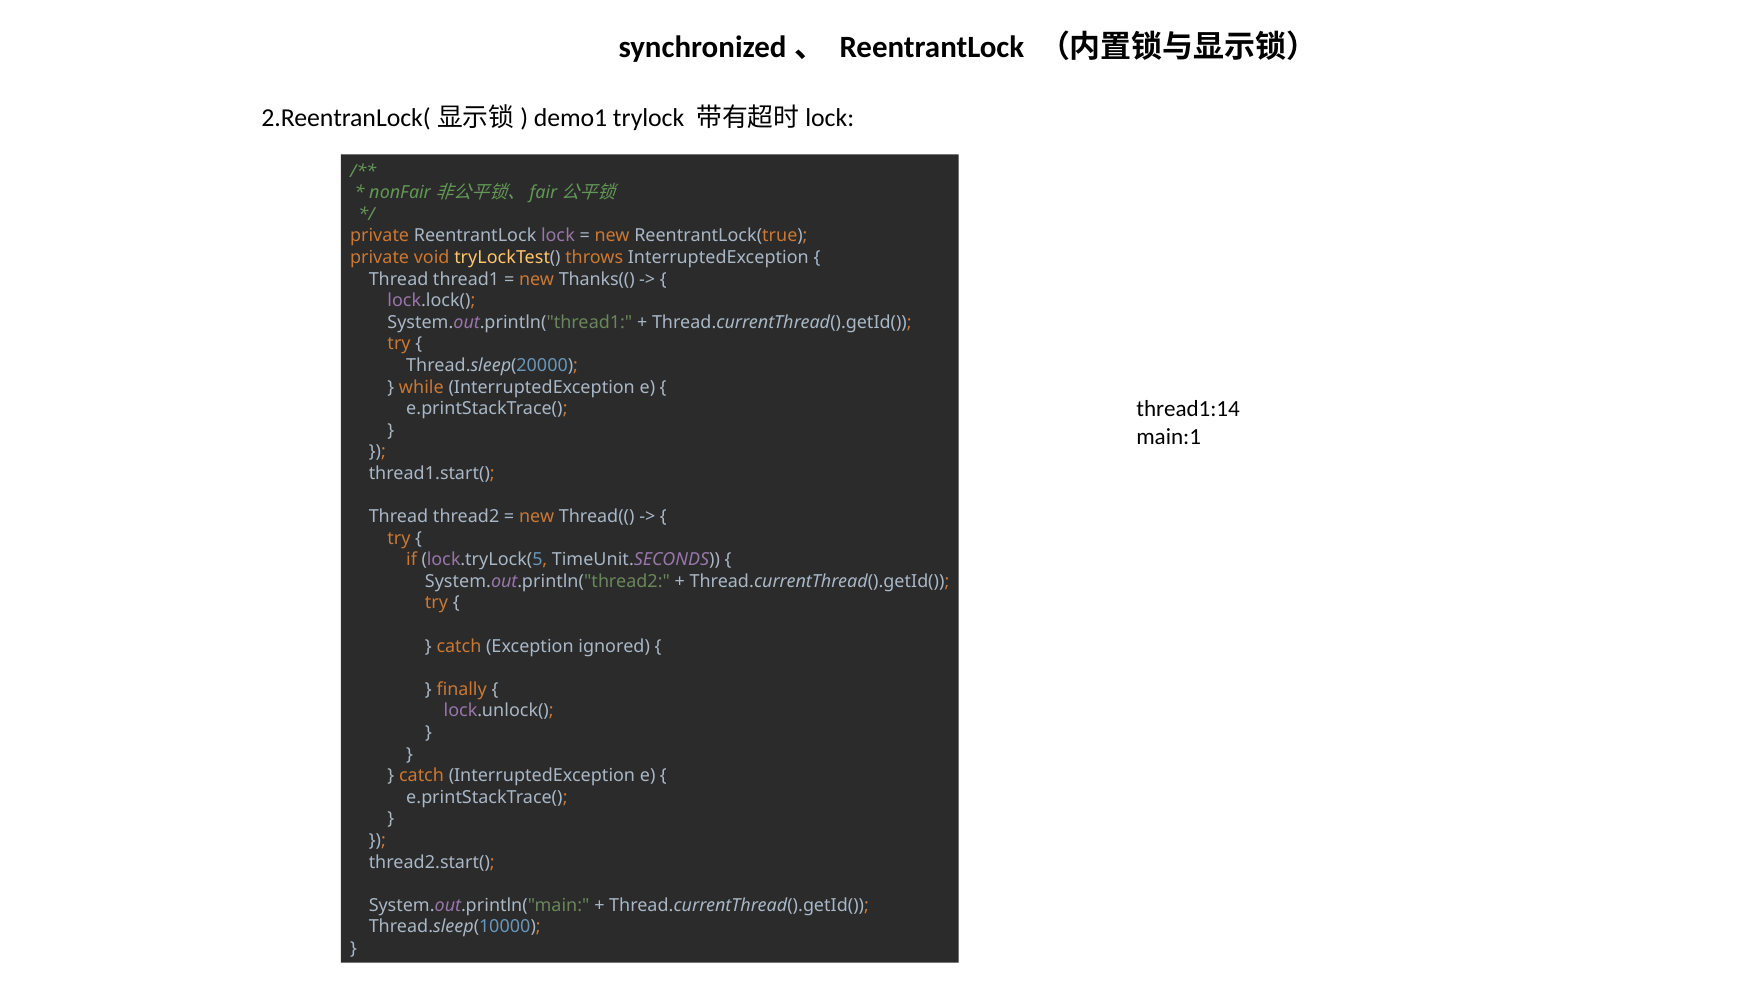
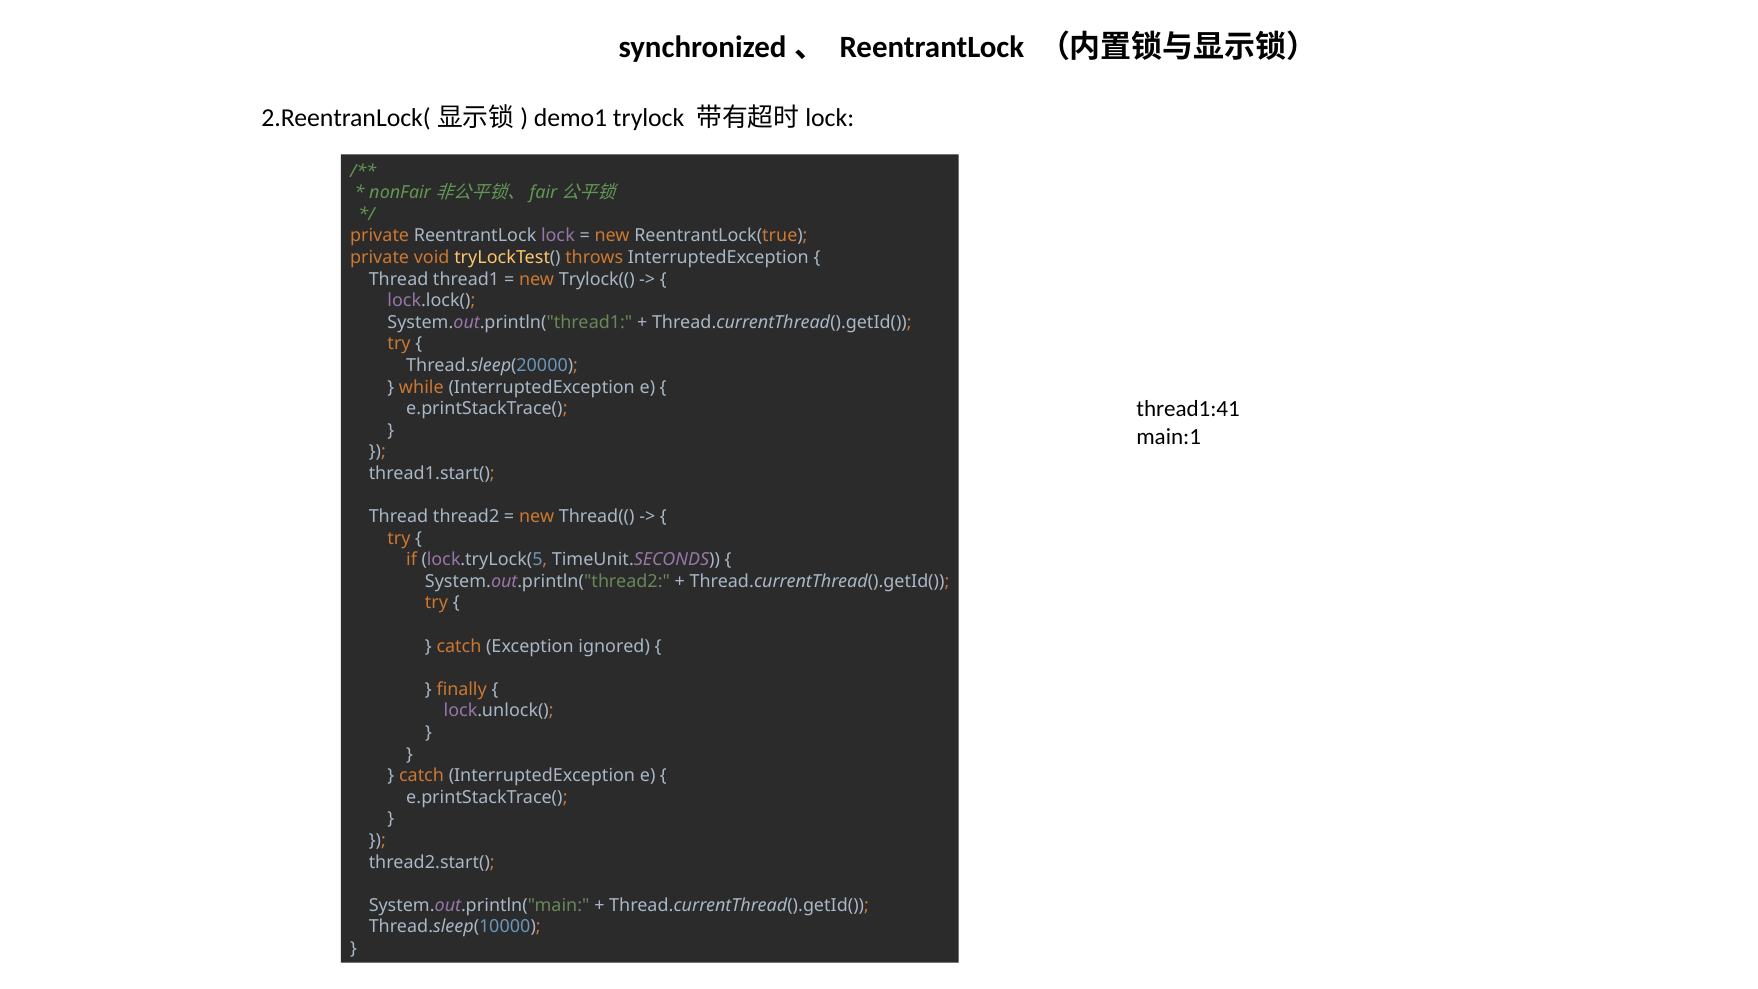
Thanks((: Thanks(( -> Trylock((
thread1:14: thread1:14 -> thread1:41
